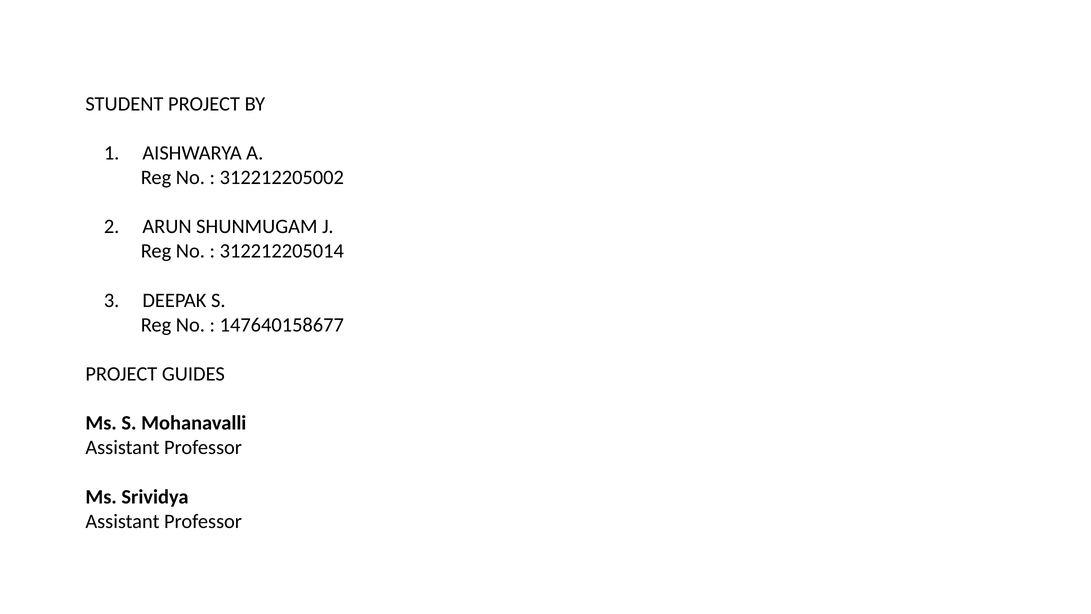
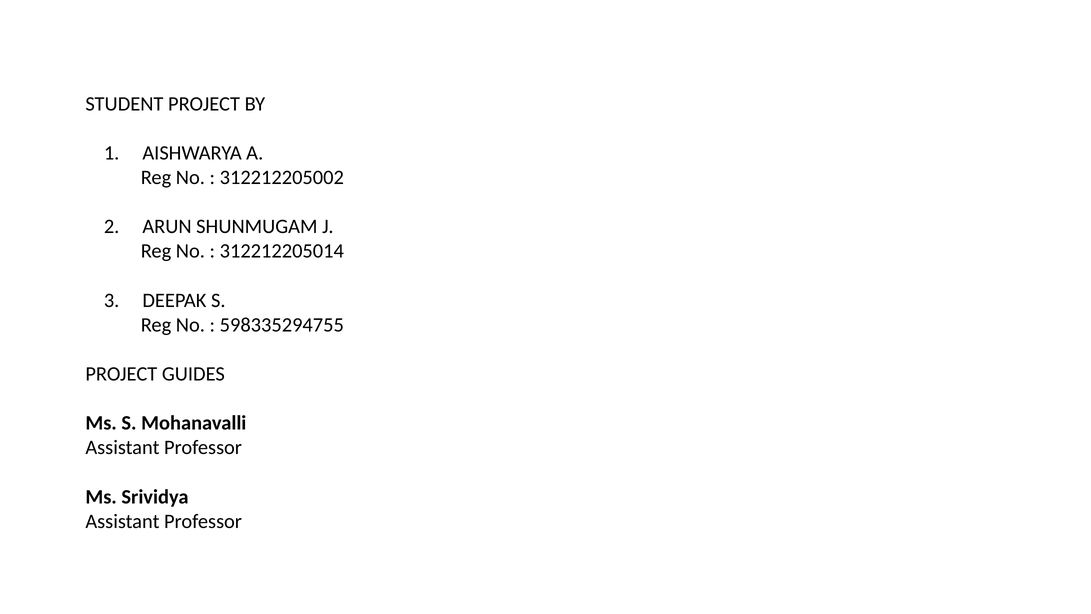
147640158677: 147640158677 -> 598335294755
